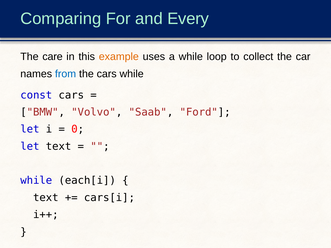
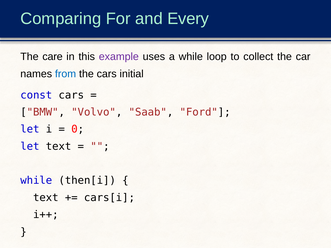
example colour: orange -> purple
cars while: while -> initial
each[i: each[i -> then[i
